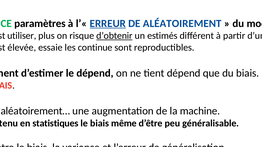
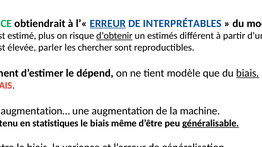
paramètres: paramètres -> obtiendrait
ALÉATOIREMENT: ALÉATOIREMENT -> INTERPRÉTABLES
utiliser: utiliser -> estimé
essaie: essaie -> parler
les continue: continue -> chercher
tient dépend: dépend -> modèle
biais at (248, 73) underline: none -> present
aléatoirement…: aléatoirement… -> augmentation…
généralisable underline: none -> present
